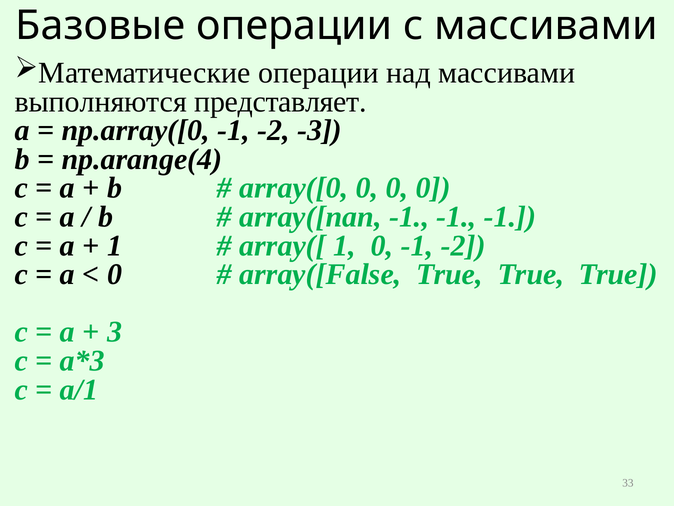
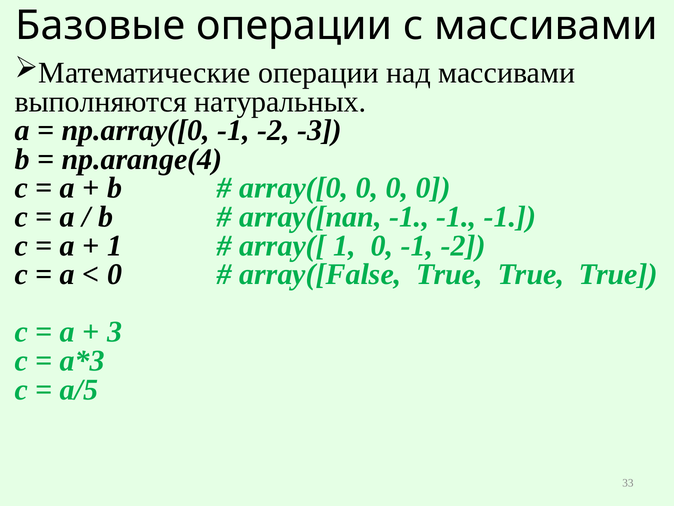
представляет: представляет -> натуральных
a/1: a/1 -> a/5
